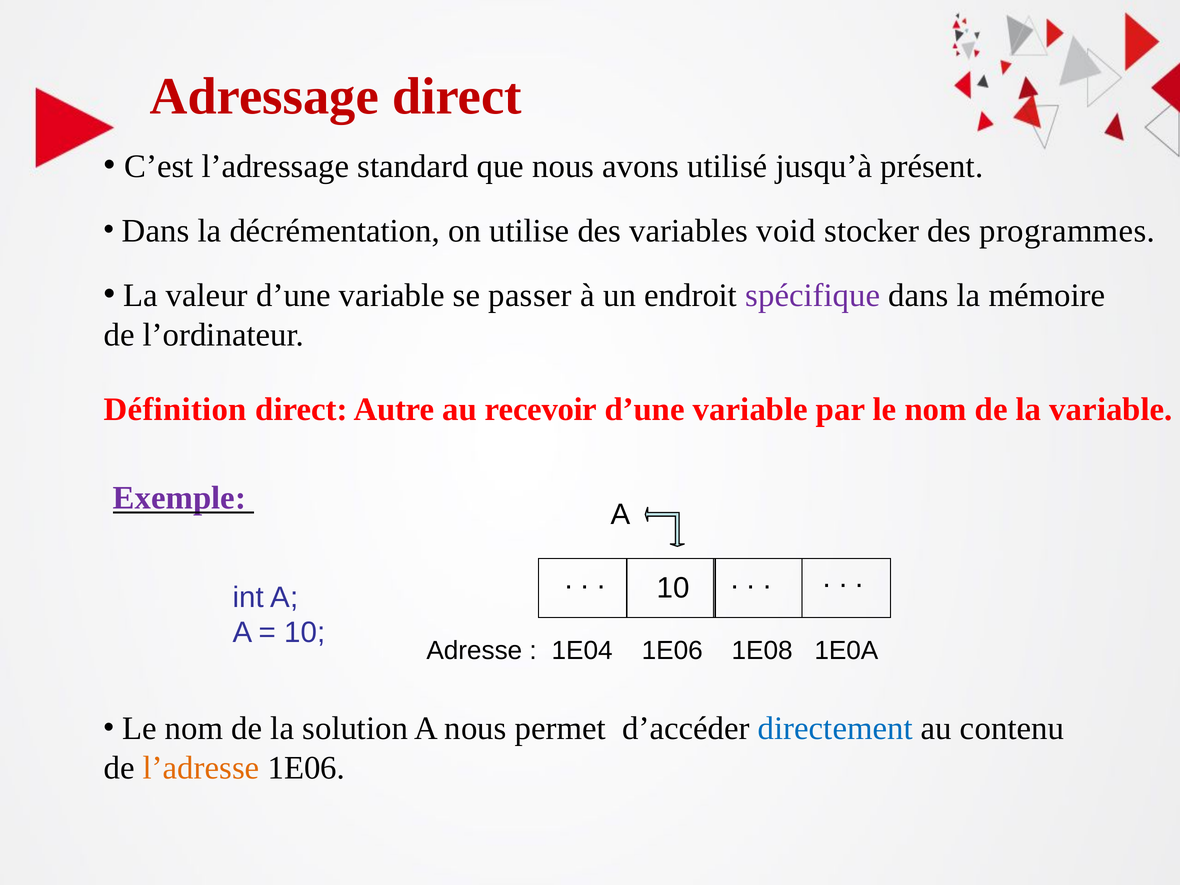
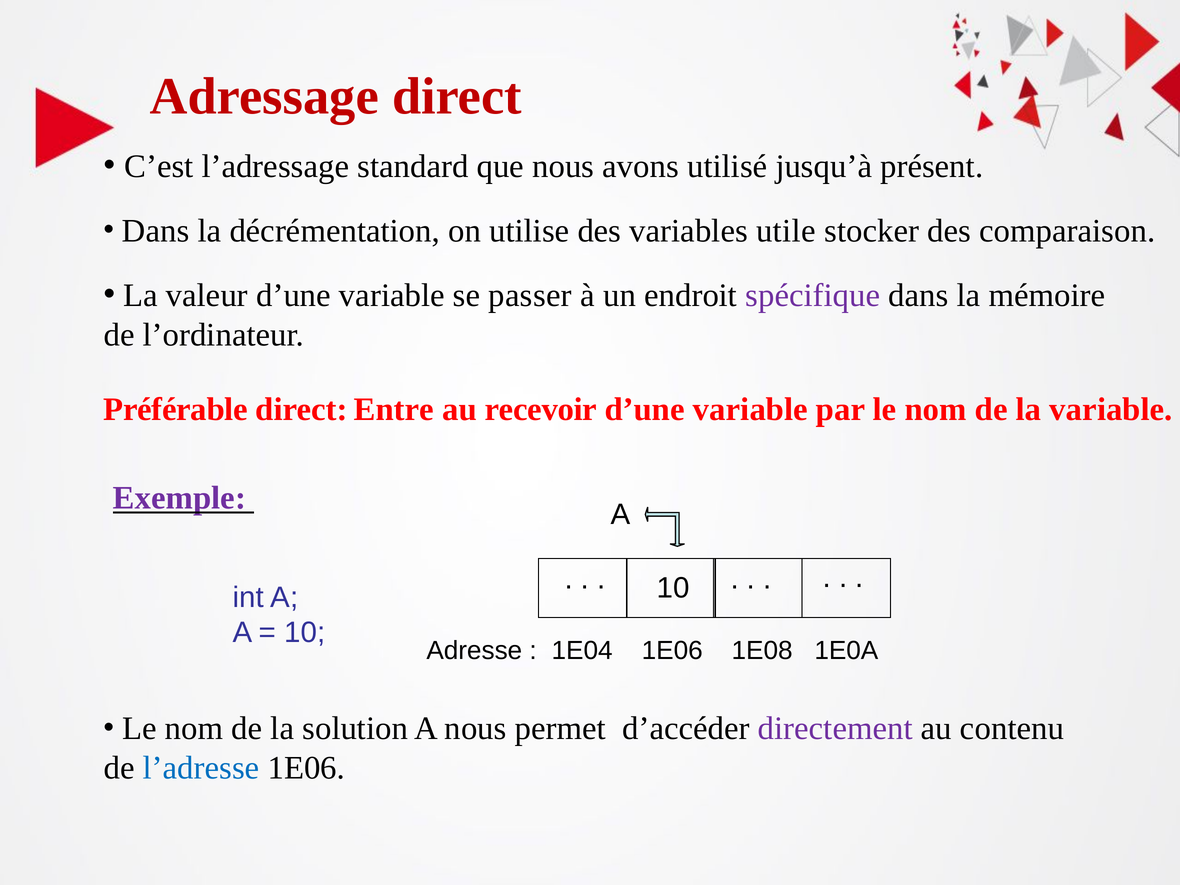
void: void -> utile
programmes: programmes -> comparaison
Définition: Définition -> Préférable
Autre: Autre -> Entre
directement colour: blue -> purple
l’adresse colour: orange -> blue
